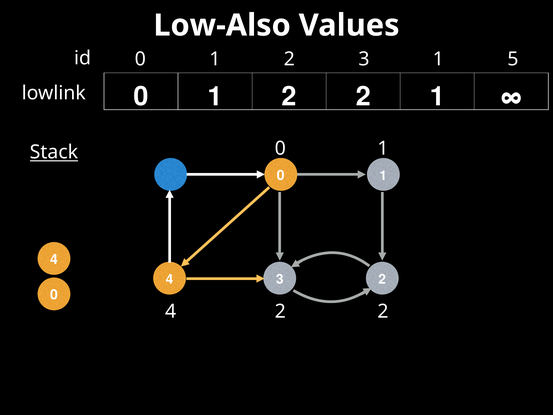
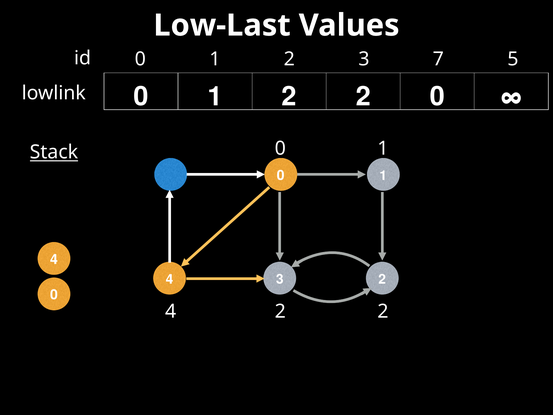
Low-Also: Low-Also -> Low-Last
1 at (439, 59): 1 -> 7
1 at (437, 96): 1 -> 0
